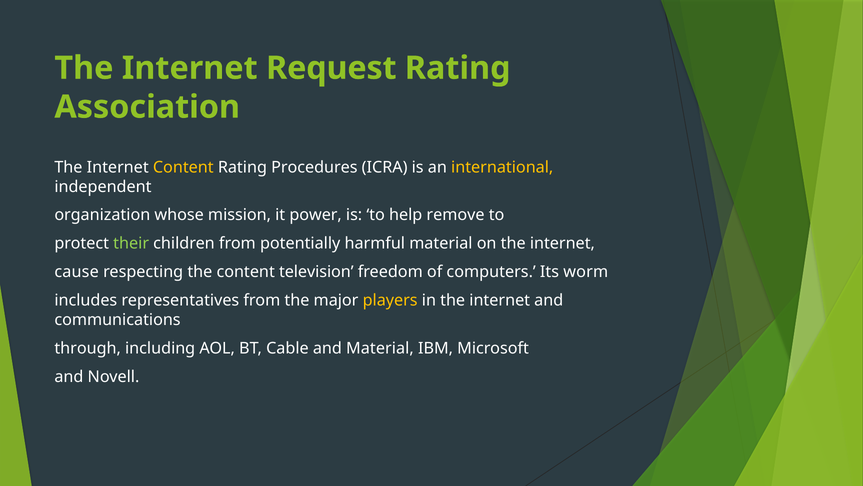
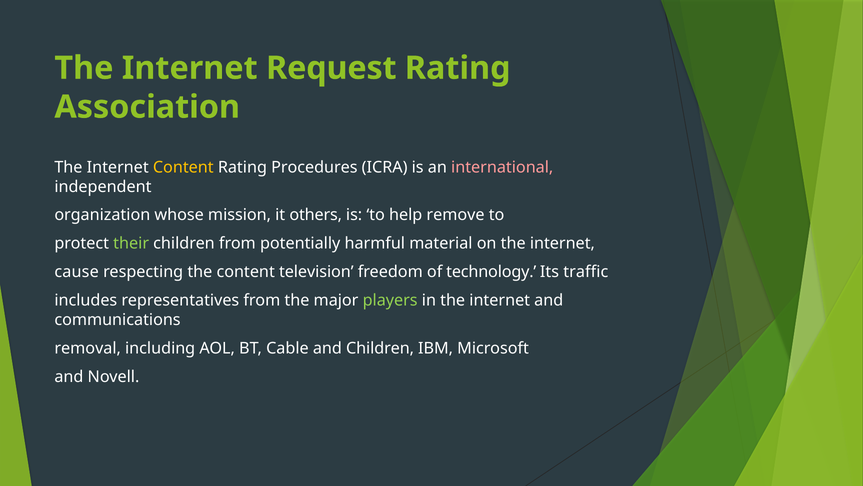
international colour: yellow -> pink
power: power -> others
computers: computers -> technology
worm: worm -> traffic
players colour: yellow -> light green
through: through -> removal
and Material: Material -> Children
